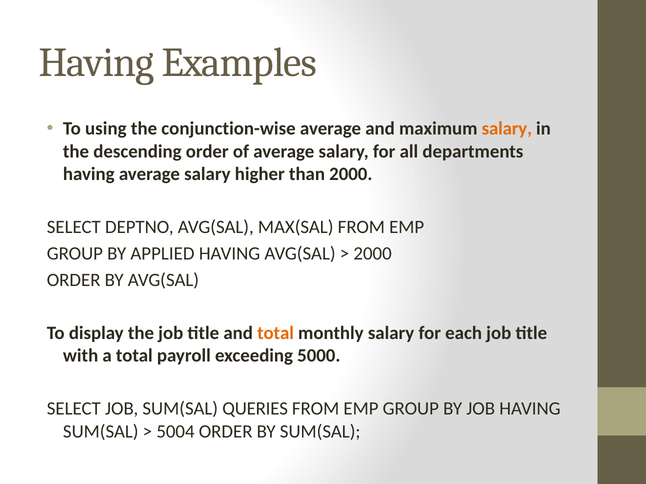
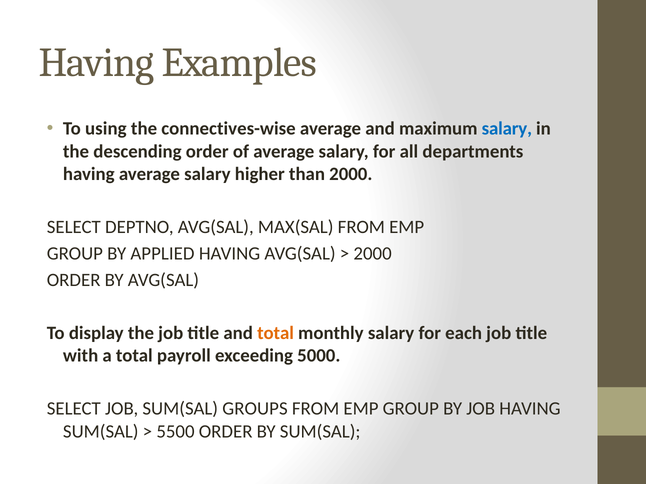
conjunction-wise: conjunction-wise -> connectives-wise
salary at (507, 129) colour: orange -> blue
QUERIES: QUERIES -> GROUPS
5004: 5004 -> 5500
